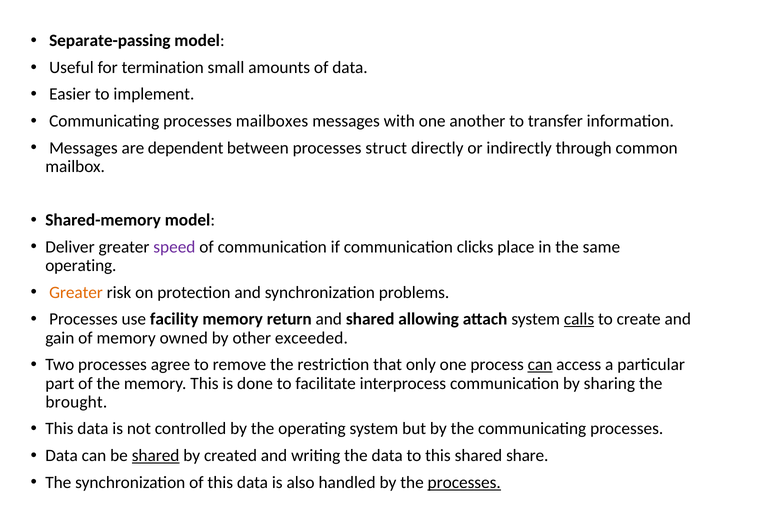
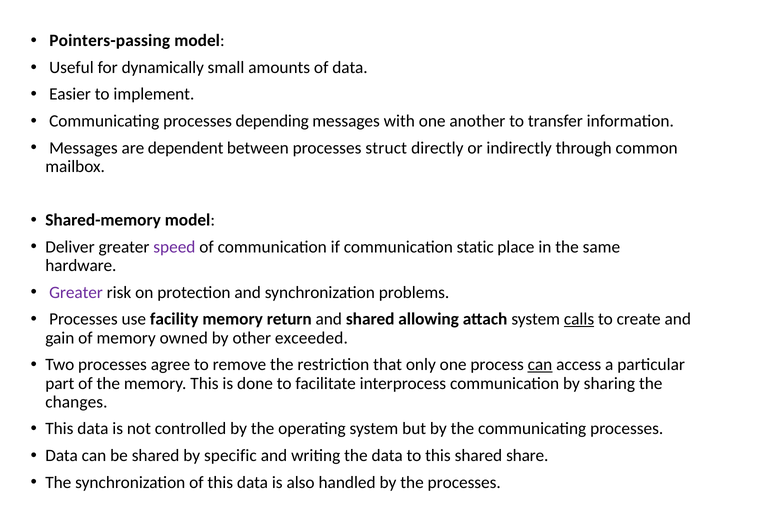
Separate-passing: Separate-passing -> Pointers-passing
termination: termination -> dynamically
mailboxes: mailboxes -> depending
clicks: clicks -> static
operating at (81, 265): operating -> hardware
Greater at (76, 292) colour: orange -> purple
brought: brought -> changes
shared at (156, 455) underline: present -> none
created: created -> specific
processes at (464, 482) underline: present -> none
